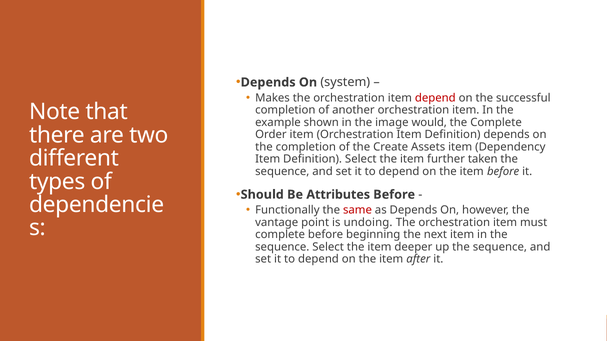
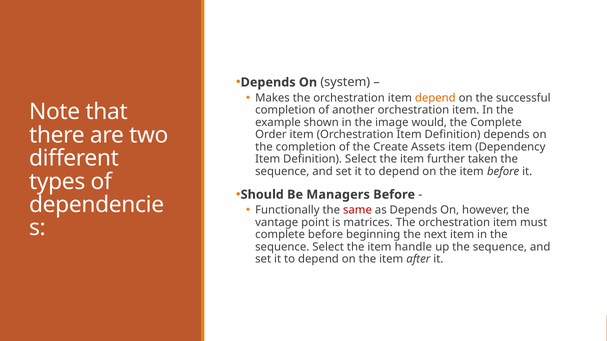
depend at (435, 98) colour: red -> orange
Attributes: Attributes -> Managers
undoing: undoing -> matrices
deeper: deeper -> handle
